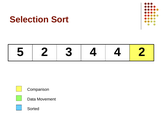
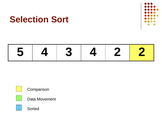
5 2: 2 -> 4
4 4: 4 -> 2
